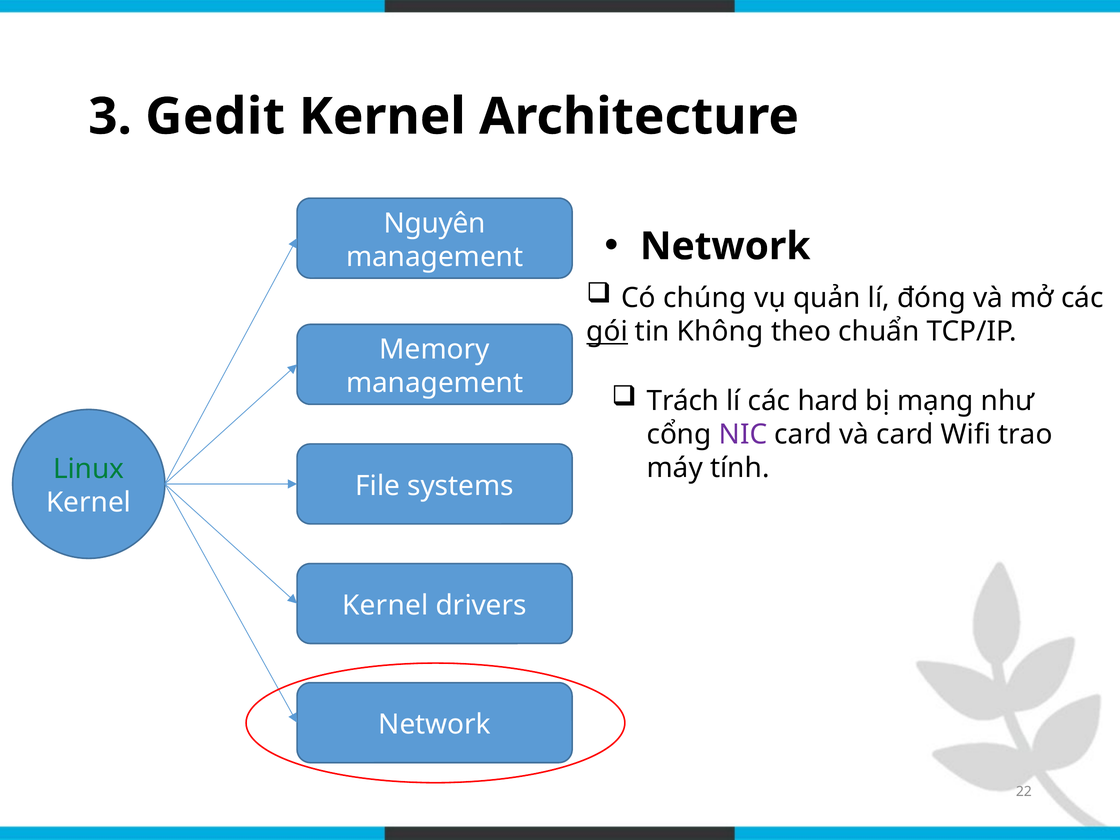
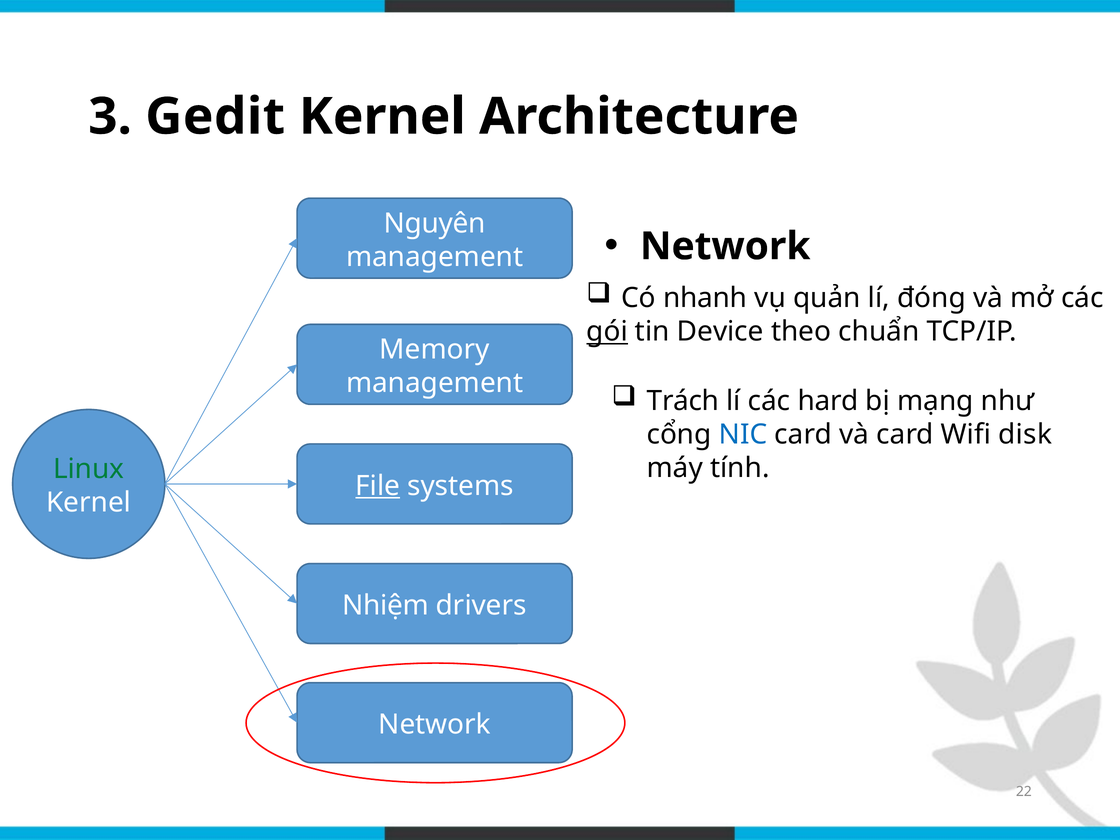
chúng: chúng -> nhanh
Không: Không -> Device
NIC colour: purple -> blue
trao: trao -> disk
File underline: none -> present
Kernel at (385, 605): Kernel -> Nhiệm
